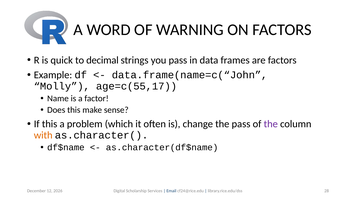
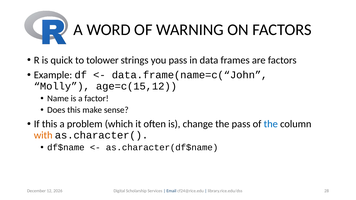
decimal: decimal -> tolower
age=c(55,17: age=c(55,17 -> age=c(15,12
the at (271, 124) colour: purple -> blue
